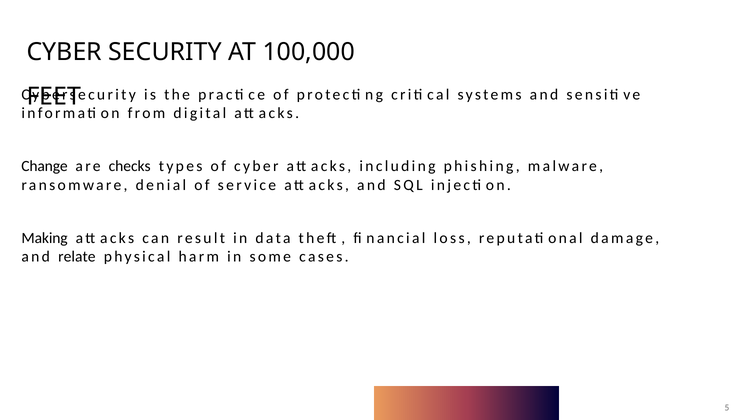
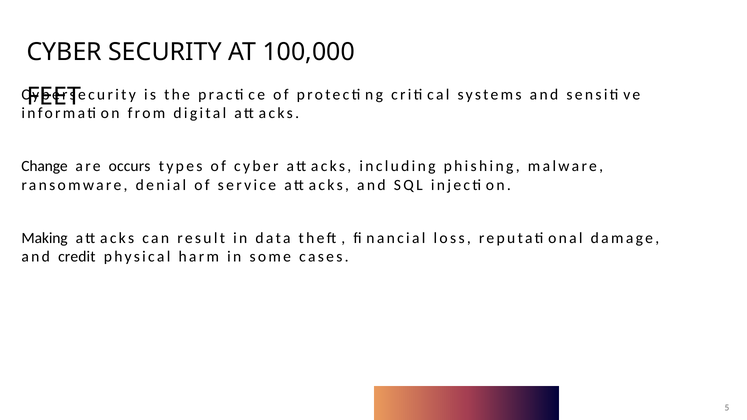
checks: checks -> occurs
relate: relate -> credit
